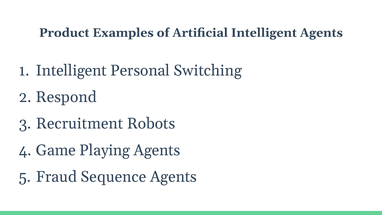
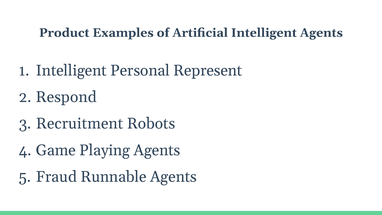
Switching: Switching -> Represent
Sequence: Sequence -> Runnable
